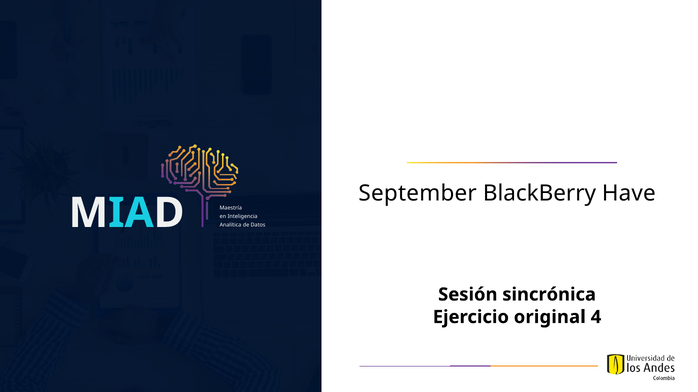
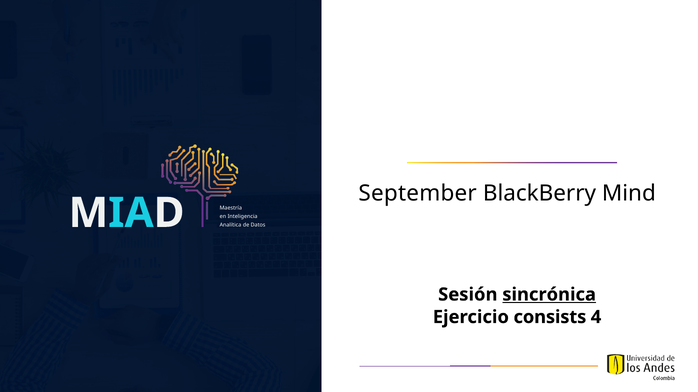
Have: Have -> Mind
sincrónica underline: none -> present
original: original -> consists
